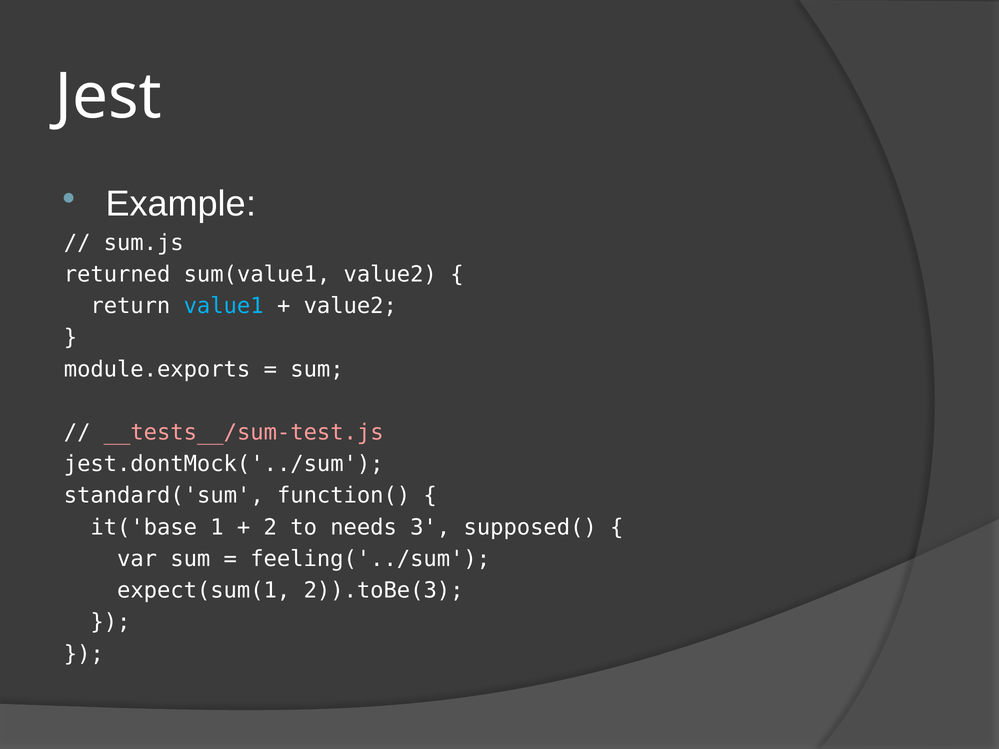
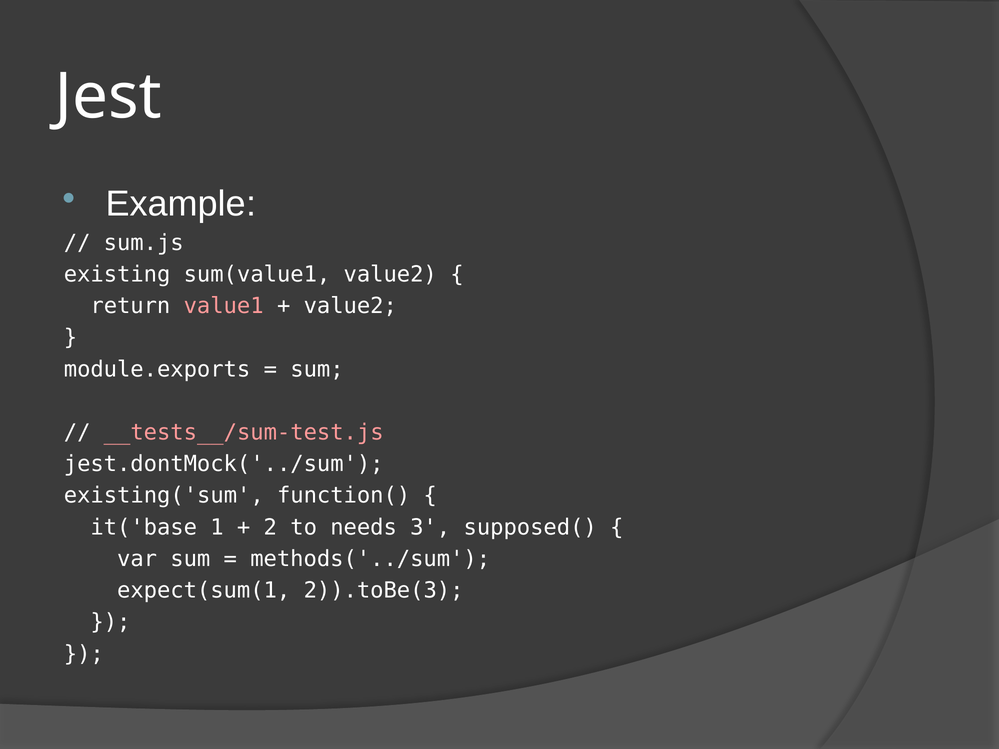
returned: returned -> existing
value1 colour: light blue -> pink
standard('sum: standard('sum -> existing('sum
feeling('../sum: feeling('../sum -> methods('../sum
